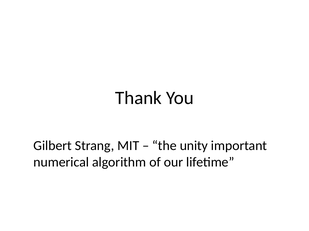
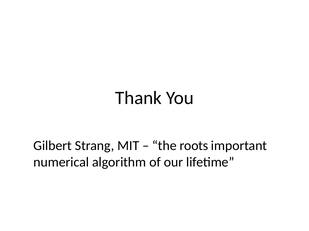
unity: unity -> roots
